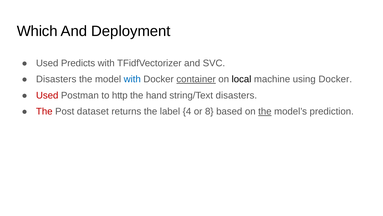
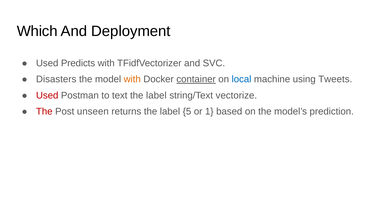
with at (132, 79) colour: blue -> orange
local colour: black -> blue
using Docker: Docker -> Tweets
http: http -> text
hand at (156, 95): hand -> label
string/Text disasters: disasters -> vectorize
dataset: dataset -> unseen
4: 4 -> 5
8: 8 -> 1
the at (265, 111) underline: present -> none
